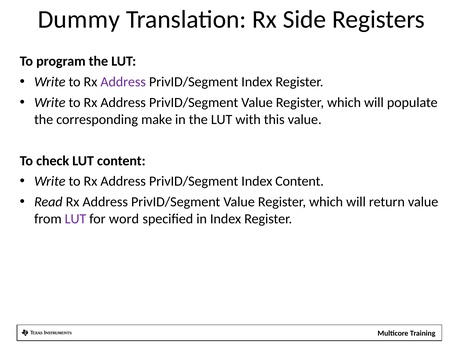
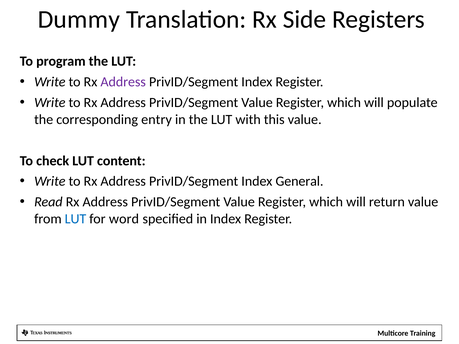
make: make -> entry
Index Content: Content -> General
LUT at (76, 219) colour: purple -> blue
